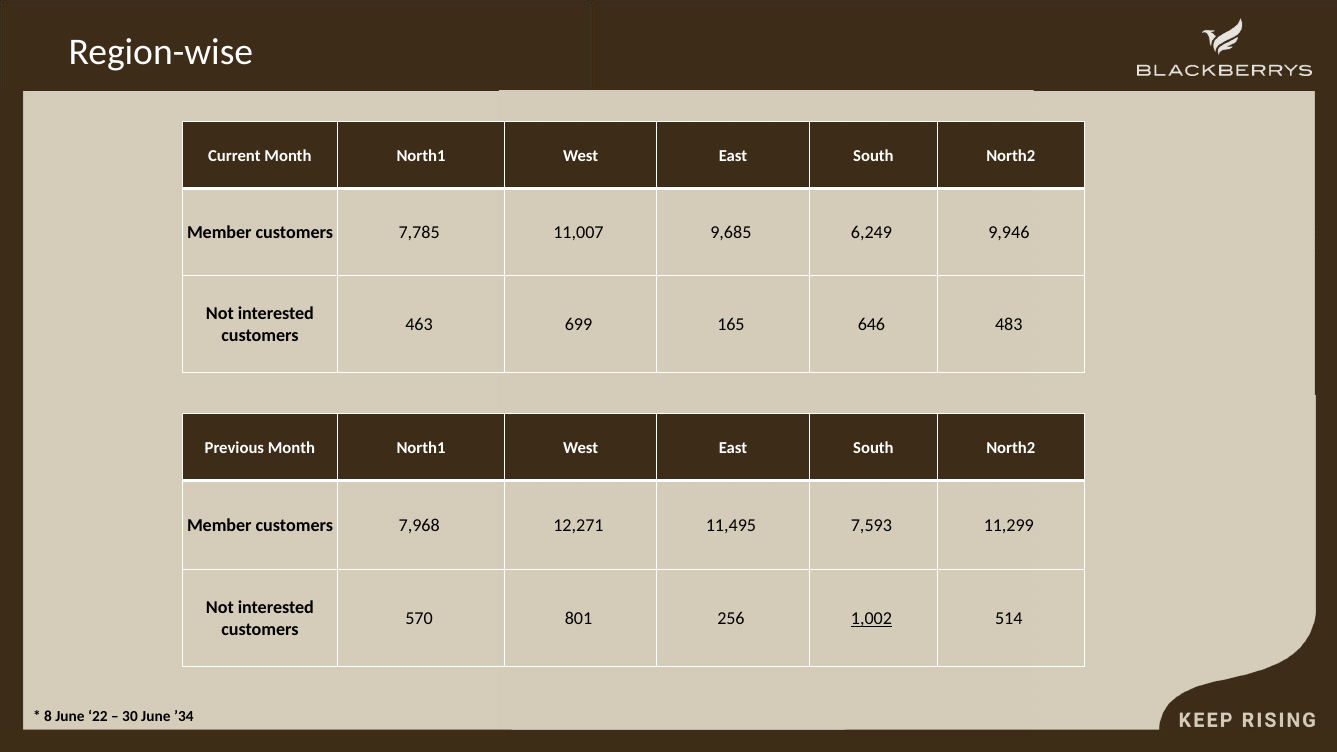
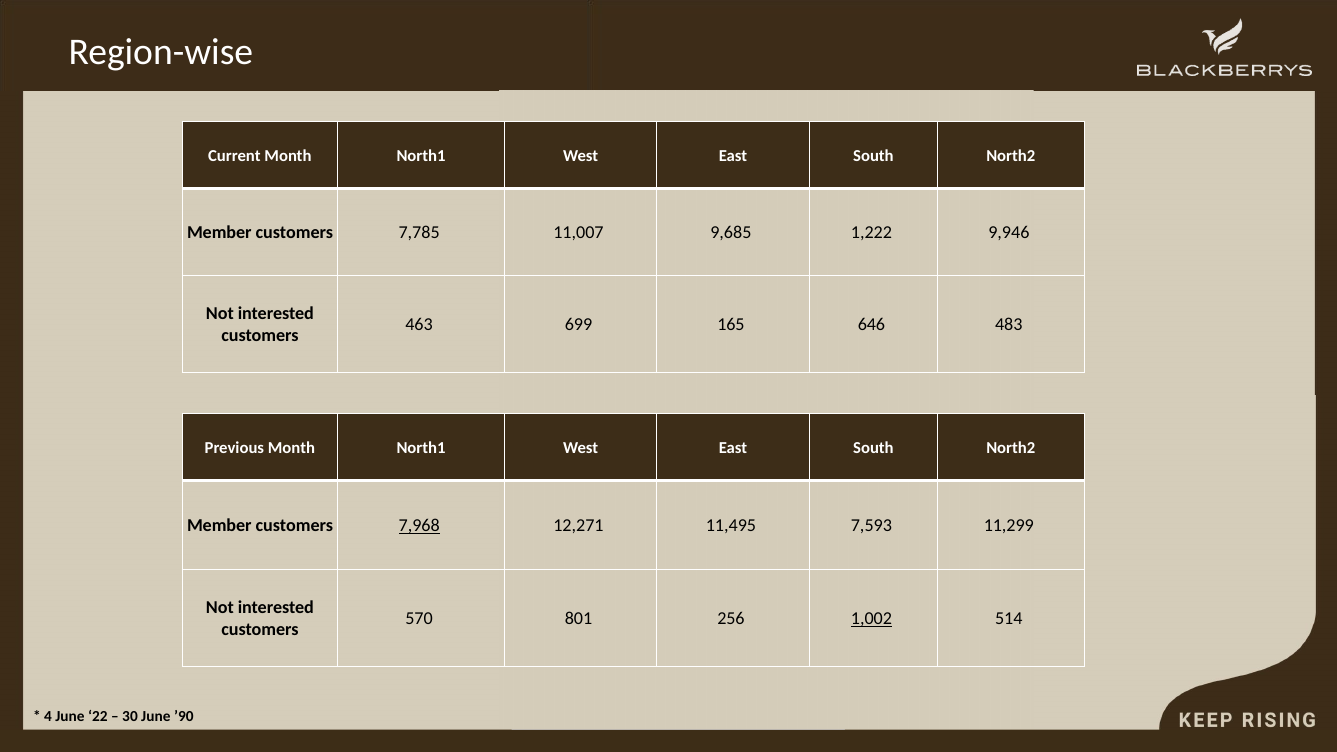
6,249: 6,249 -> 1,222
7,968 underline: none -> present
8: 8 -> 4
’34: ’34 -> ’90
